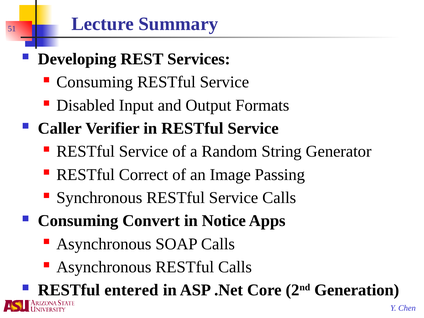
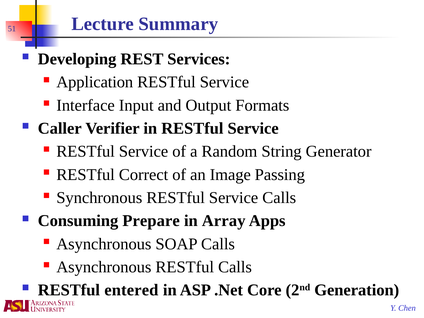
Consuming at (95, 82): Consuming -> Application
Disabled: Disabled -> Interface
Convert: Convert -> Prepare
Notice: Notice -> Array
